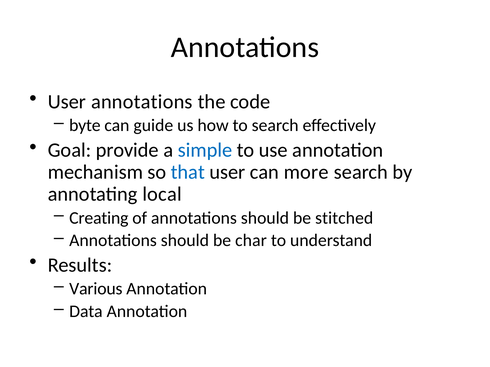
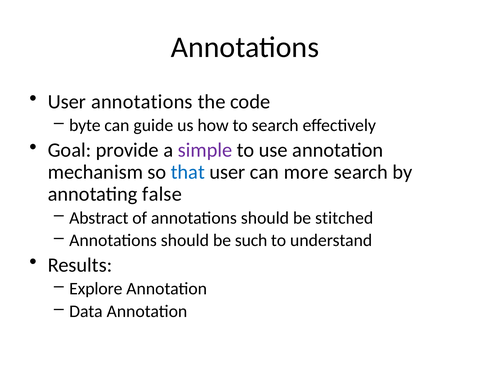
simple colour: blue -> purple
local: local -> false
Creating: Creating -> Abstract
char: char -> such
Various: Various -> Explore
